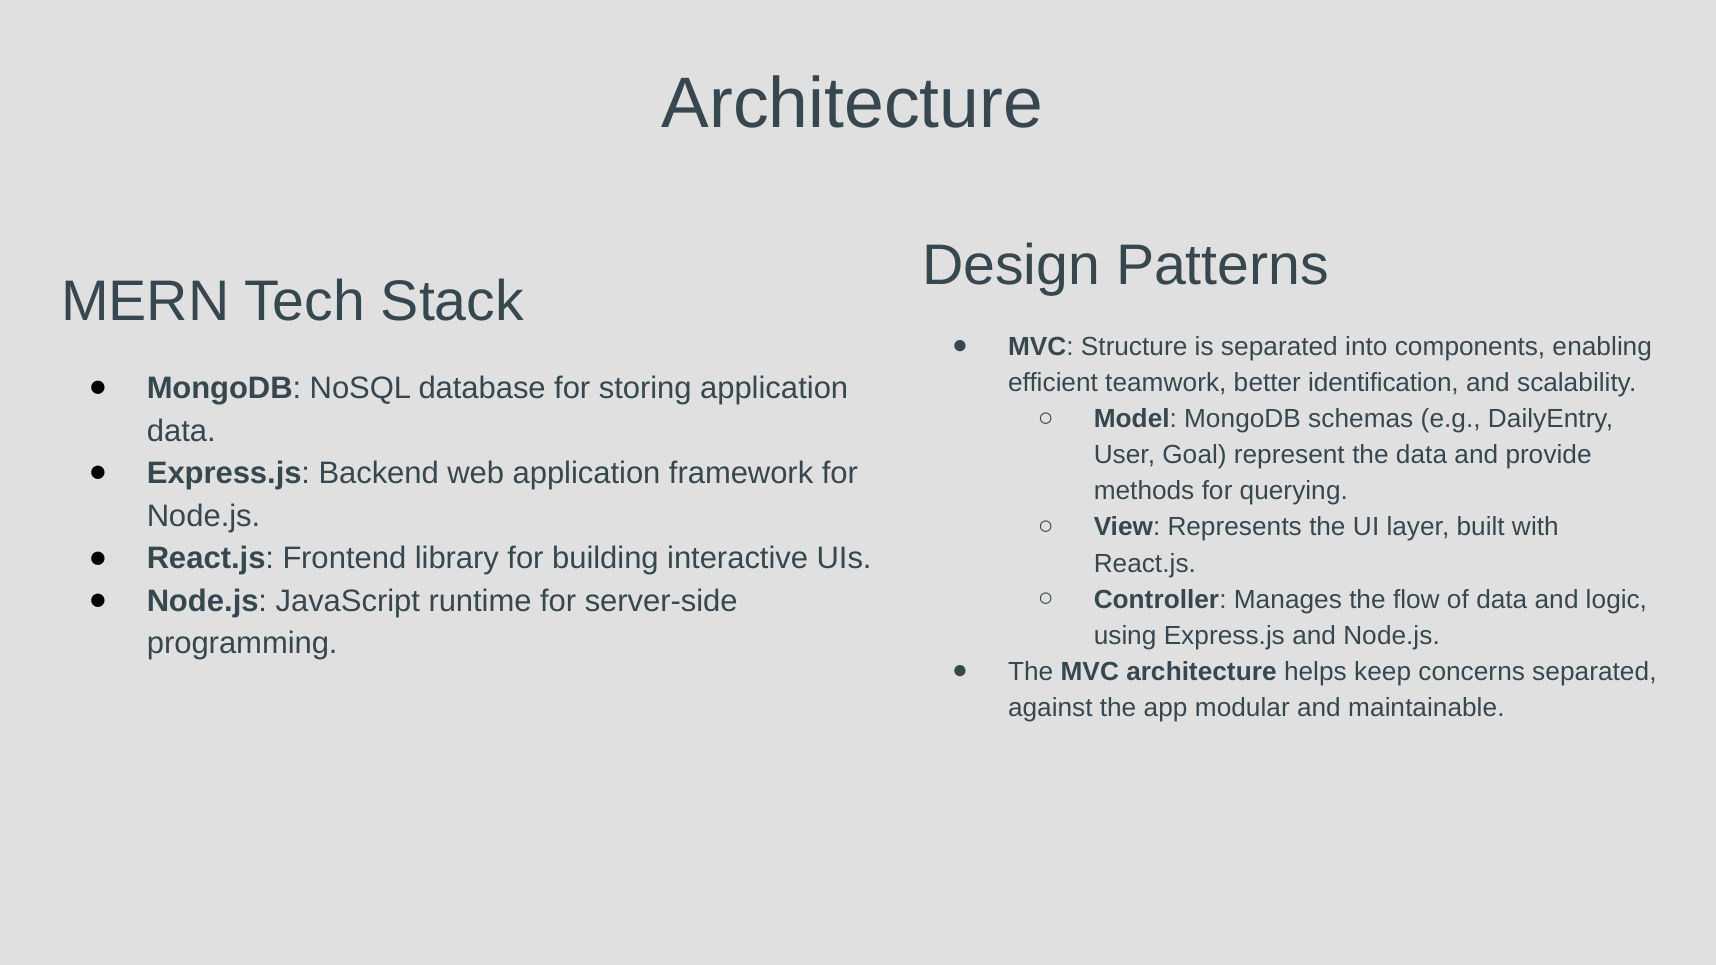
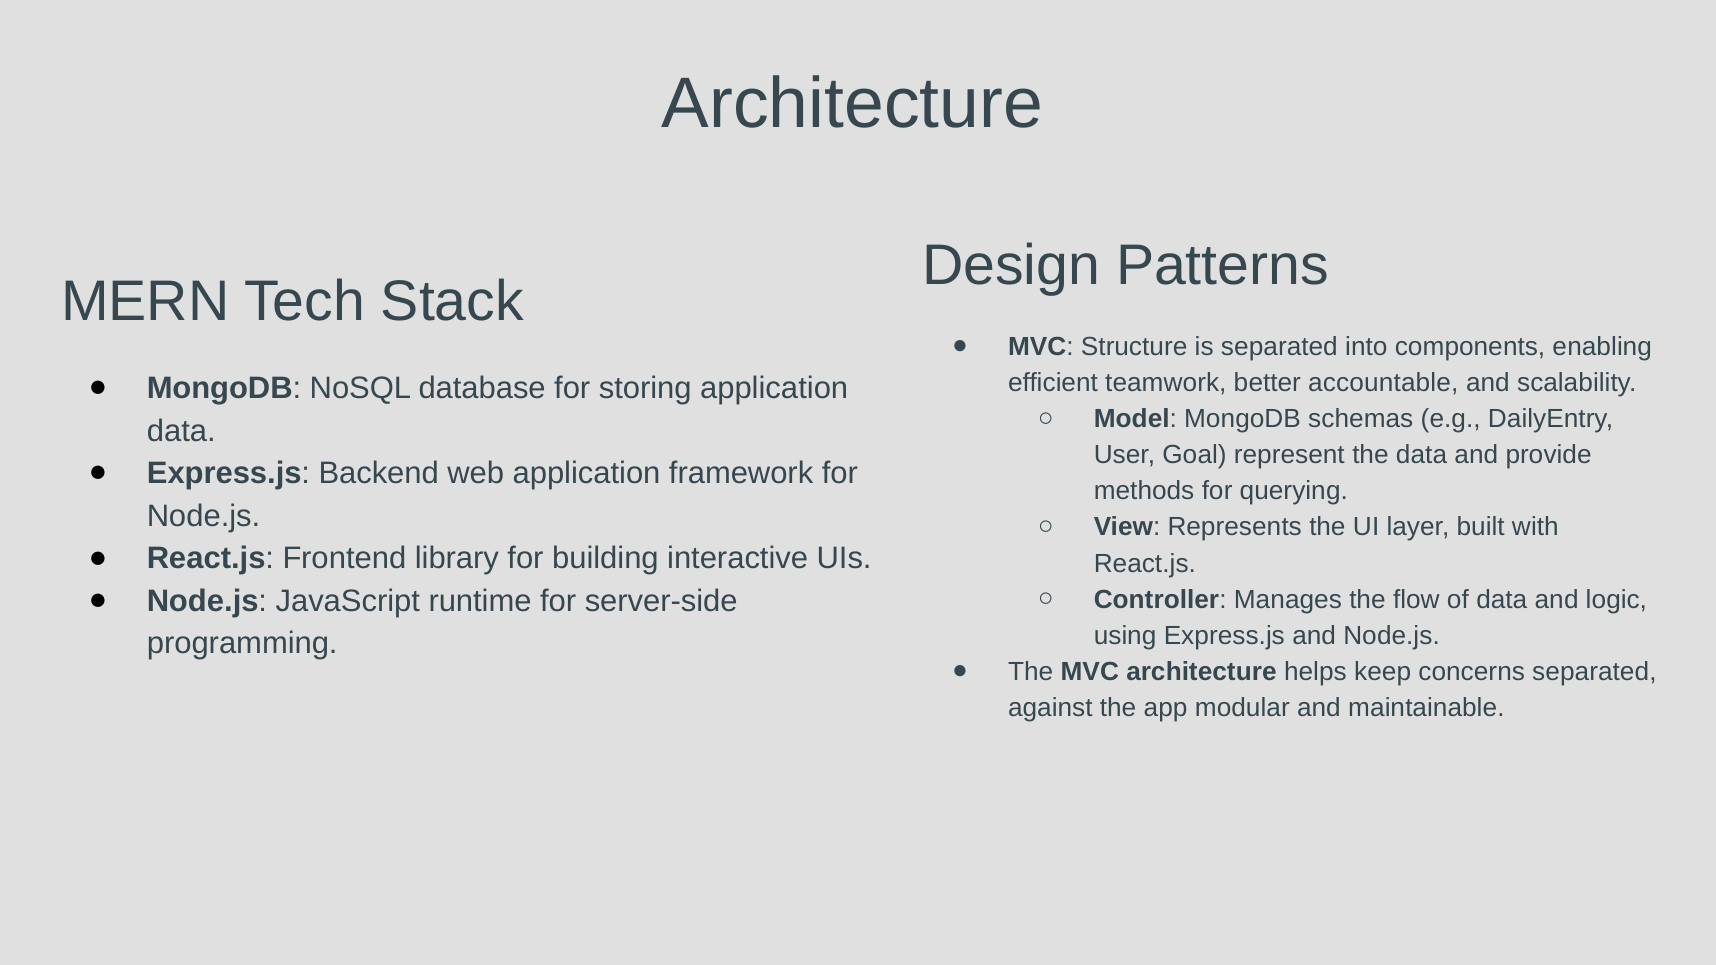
identification: identification -> accountable
